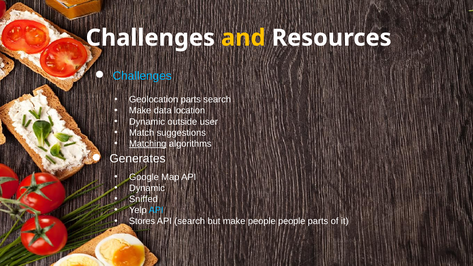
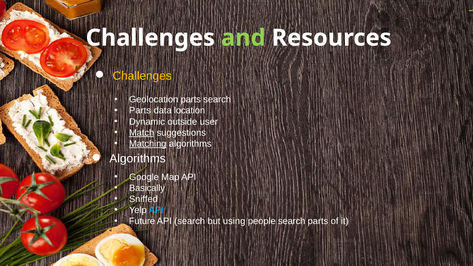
and colour: yellow -> light green
Challenges at (142, 76) colour: light blue -> yellow
Make at (140, 111): Make -> Parts
Match underline: none -> present
Generates at (138, 159): Generates -> Algorithms
Dynamic at (147, 188): Dynamic -> Basically
Stores: Stores -> Future
but make: make -> using
people people: people -> search
